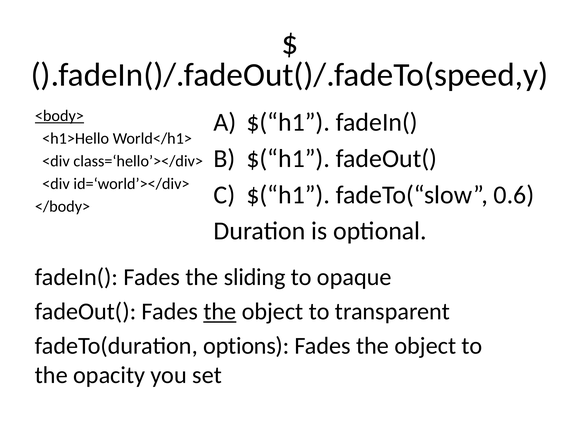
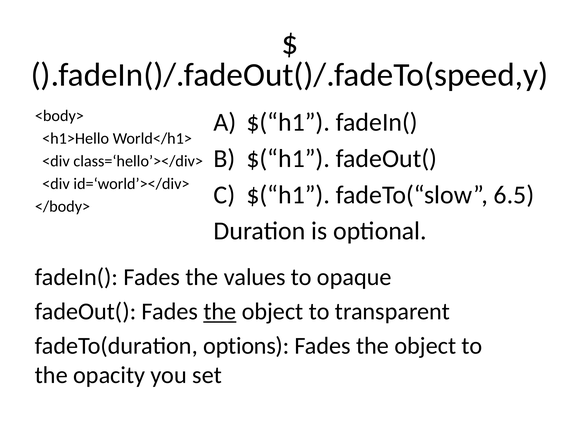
<body> underline: present -> none
0.6: 0.6 -> 6.5
sliding: sliding -> values
